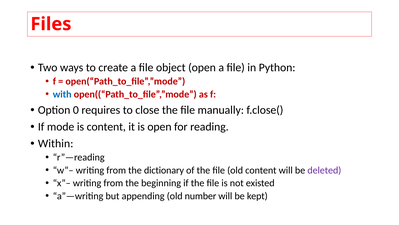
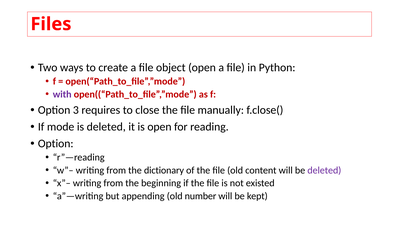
with colour: blue -> purple
0: 0 -> 3
is content: content -> deleted
Within at (56, 143): Within -> Option
